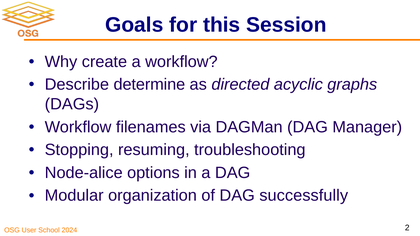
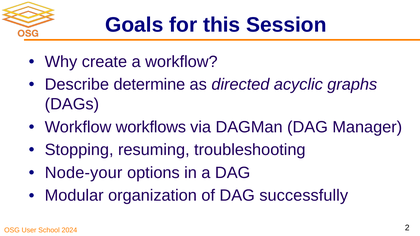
filenames: filenames -> workflows
Node-alice: Node-alice -> Node-your
